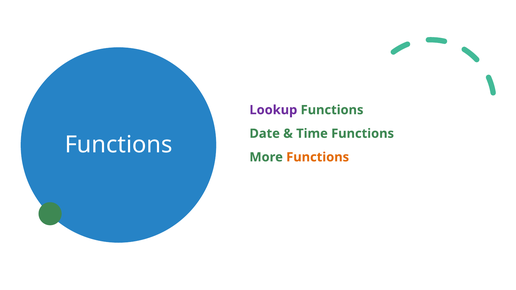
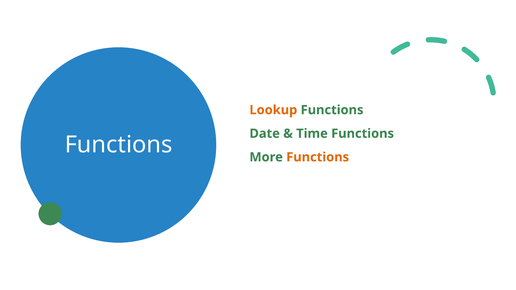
Lookup colour: purple -> orange
